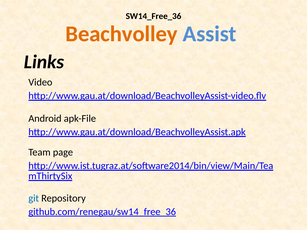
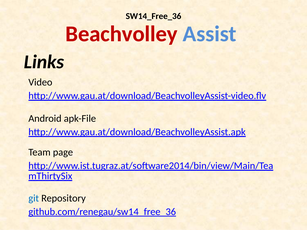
Beachvolley colour: orange -> red
